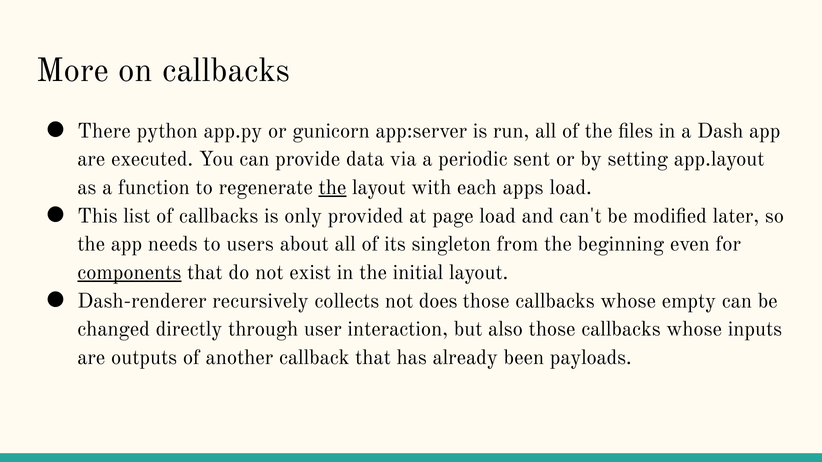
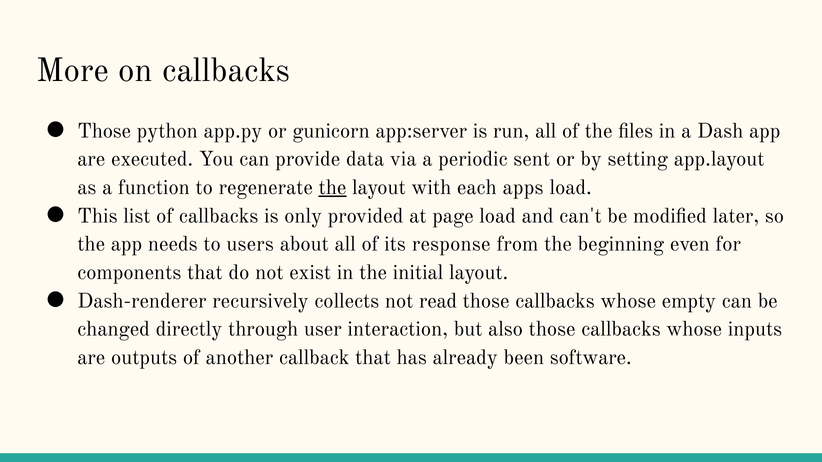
There at (104, 131): There -> Those
singleton: singleton -> response
components underline: present -> none
does: does -> read
payloads: payloads -> software
